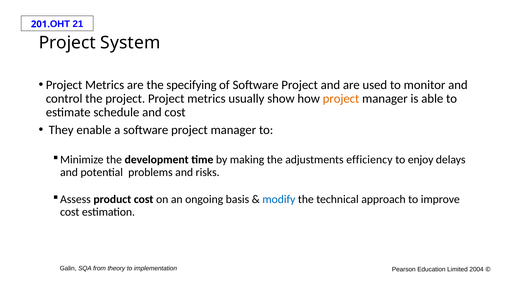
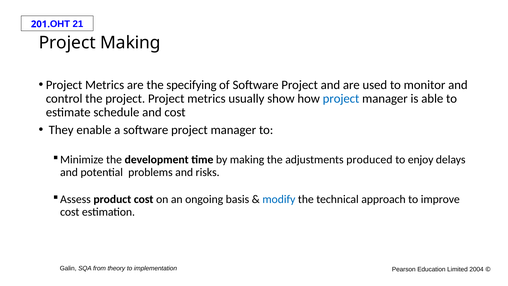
Project System: System -> Making
project at (341, 98) colour: orange -> blue
efficiency: efficiency -> produced
